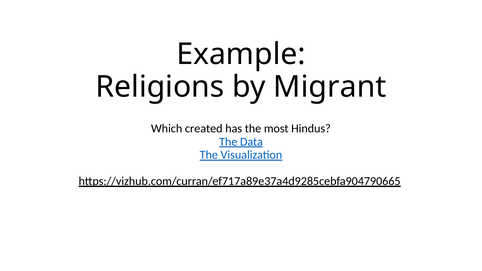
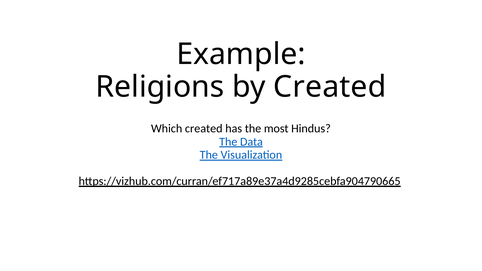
by Migrant: Migrant -> Created
